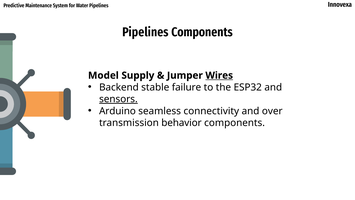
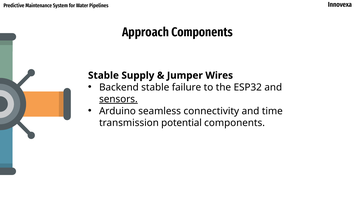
Pipelines at (145, 32): Pipelines -> Approach
Model at (103, 75): Model -> Stable
Wires underline: present -> none
over: over -> time
behavior: behavior -> potential
